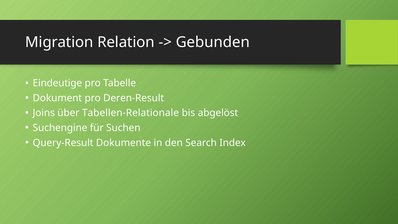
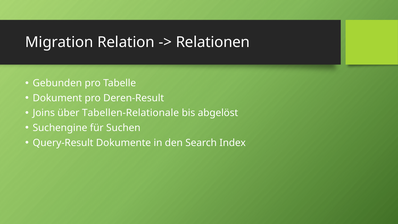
Gebunden: Gebunden -> Relationen
Eindeutige: Eindeutige -> Gebunden
